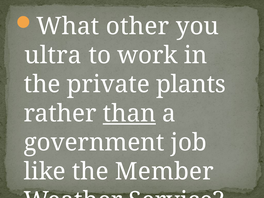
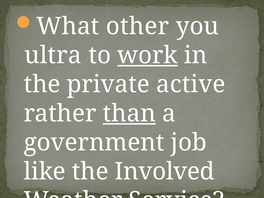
work underline: none -> present
plants: plants -> active
Member: Member -> Involved
